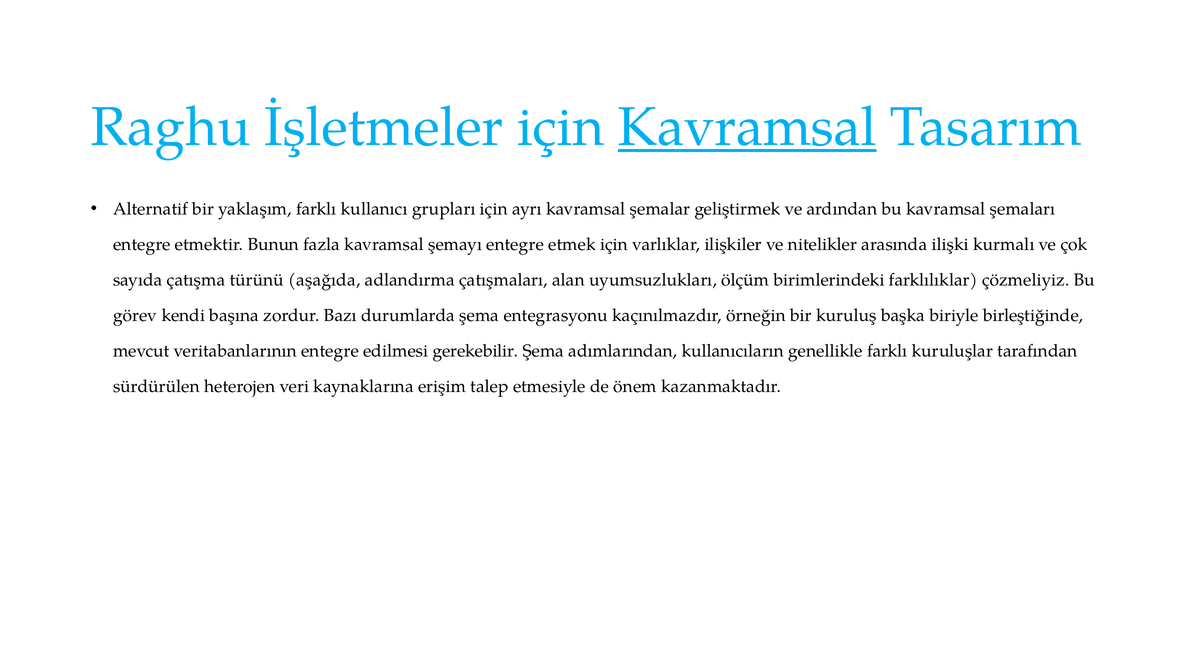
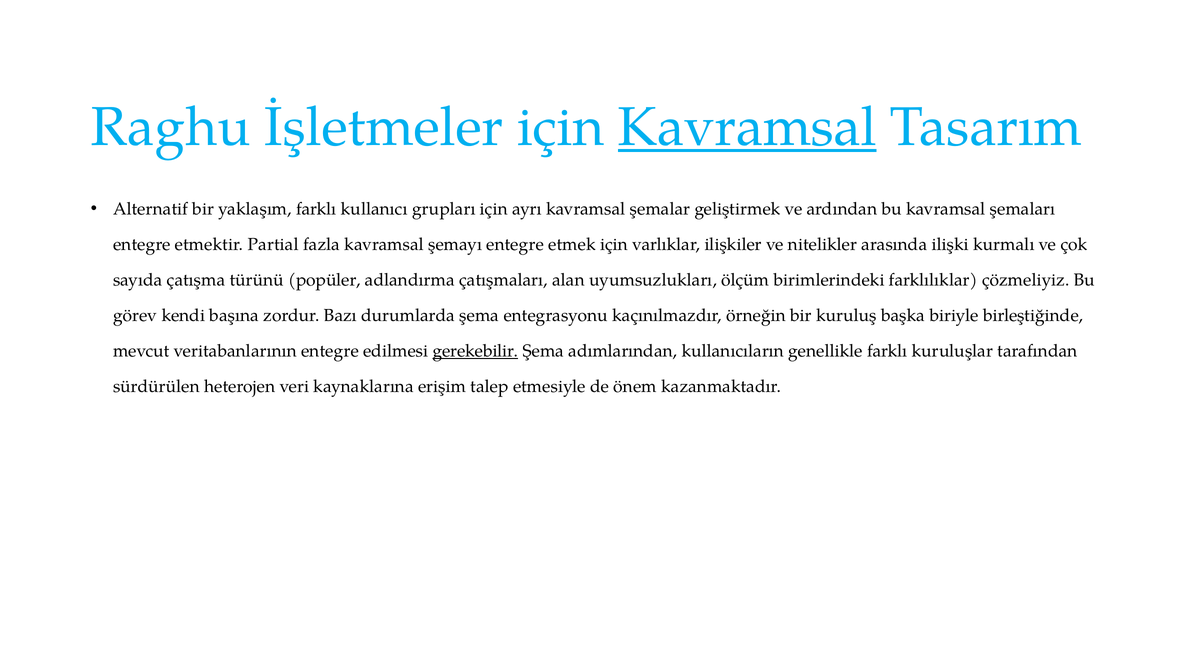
Bunun: Bunun -> Partial
aşağıda: aşağıda -> popüler
gerekebilir underline: none -> present
